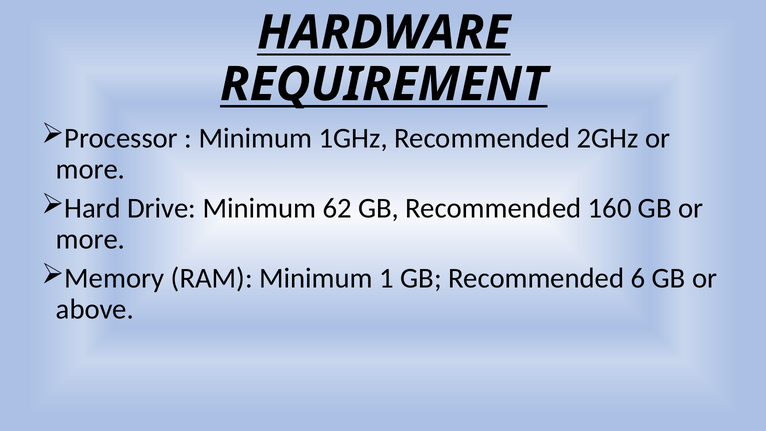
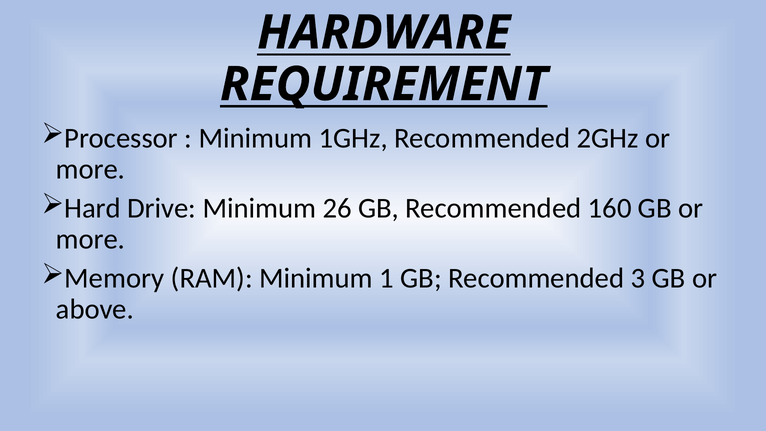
62: 62 -> 26
6: 6 -> 3
